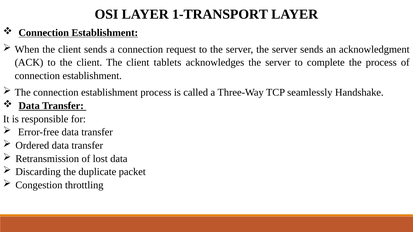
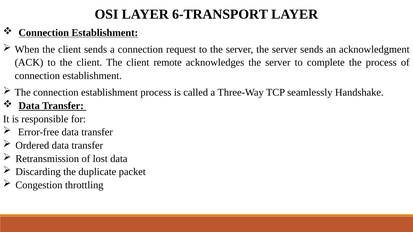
1-TRANSPORT: 1-TRANSPORT -> 6-TRANSPORT
tablets: tablets -> remote
